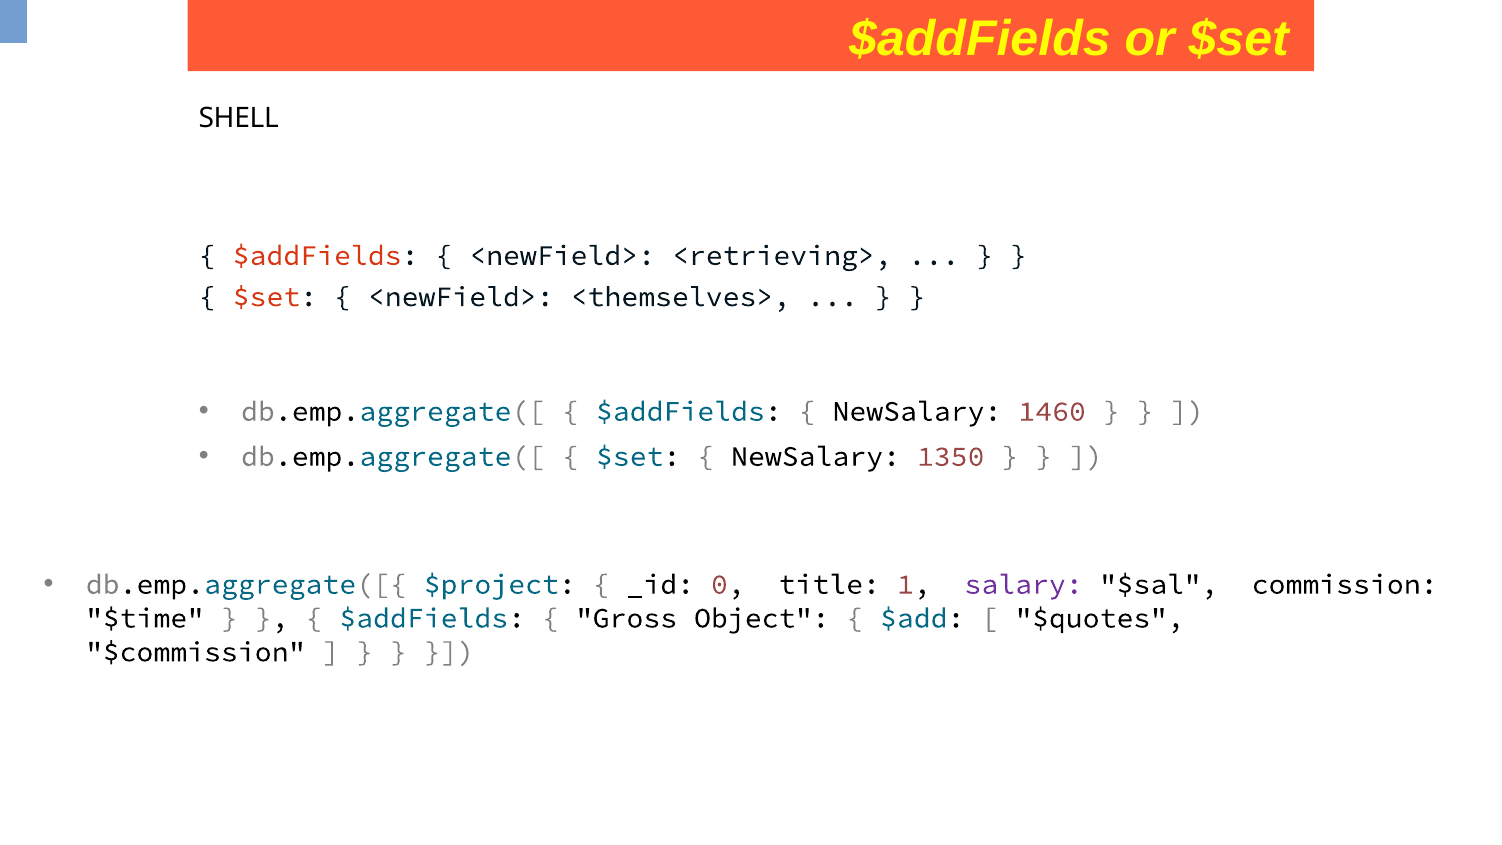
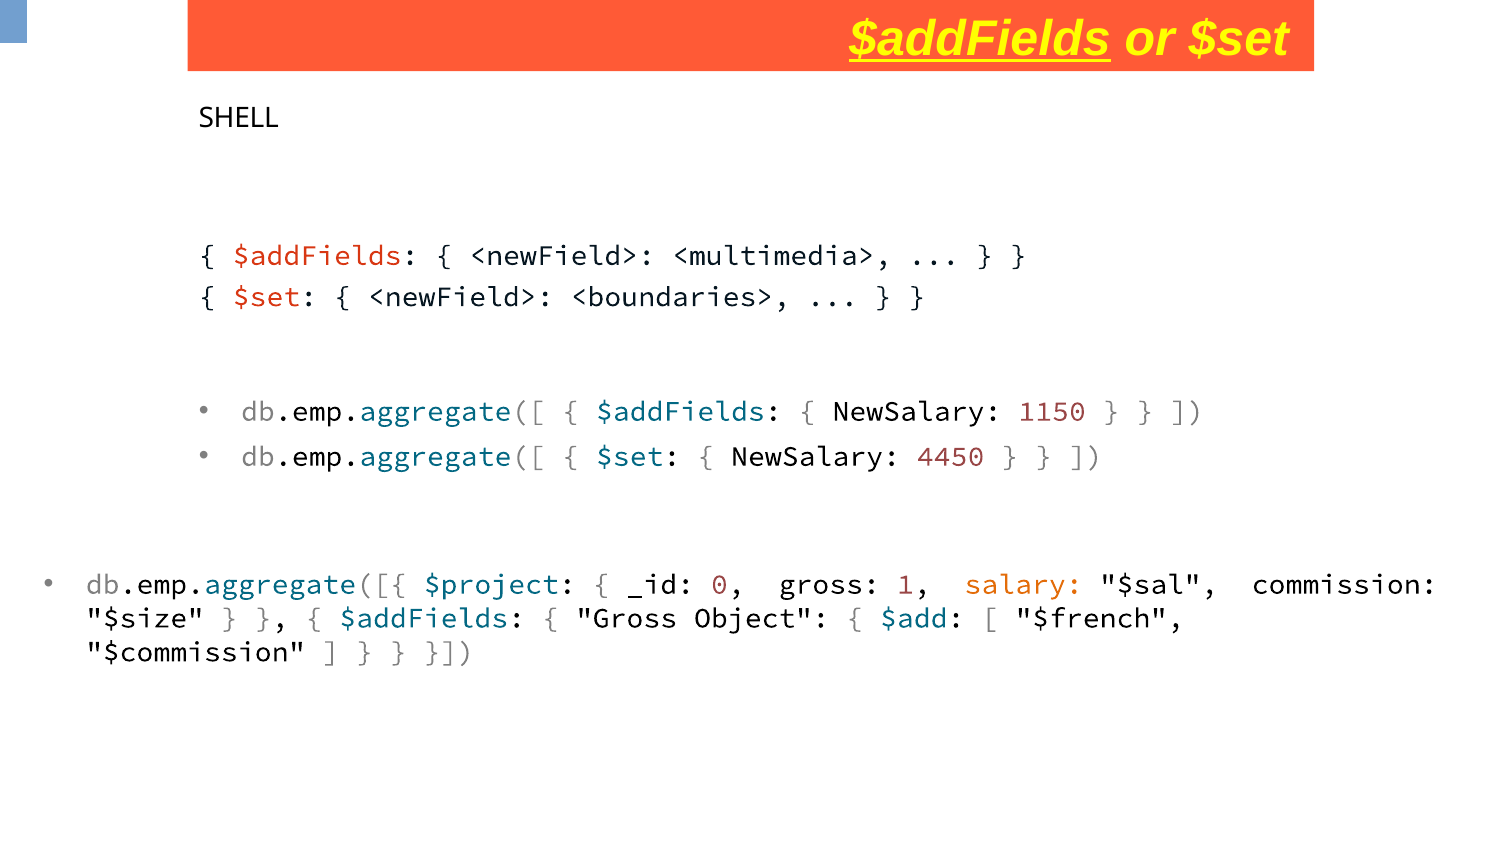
$addFields at (980, 39) underline: none -> present
<retrieving>: <retrieving> -> <multimedia>
<themselves>: <themselves> -> <boundaries>
1460: 1460 -> 1150
1350: 1350 -> 4450
0 title: title -> gross
salary colour: purple -> orange
$time: $time -> $size
$quotes: $quotes -> $french
